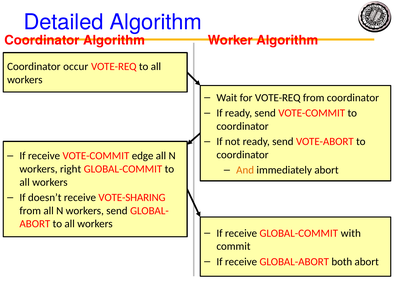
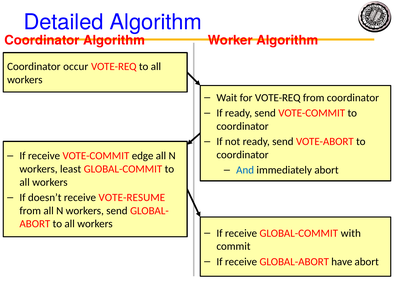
And colour: orange -> blue
right: right -> least
VOTE-SHARING: VOTE-SHARING -> VOTE-RESUME
both: both -> have
